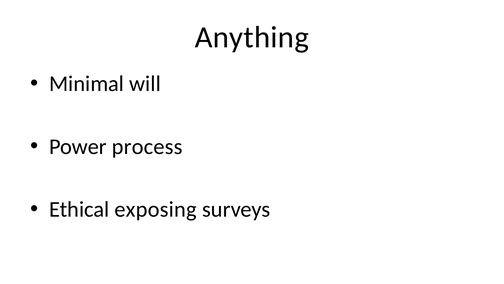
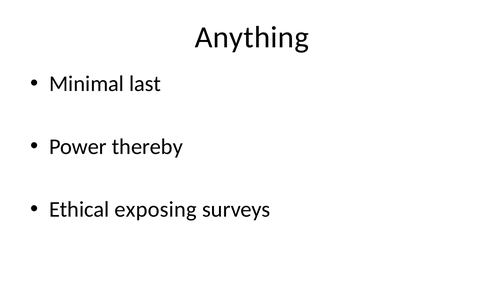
will: will -> last
process: process -> thereby
